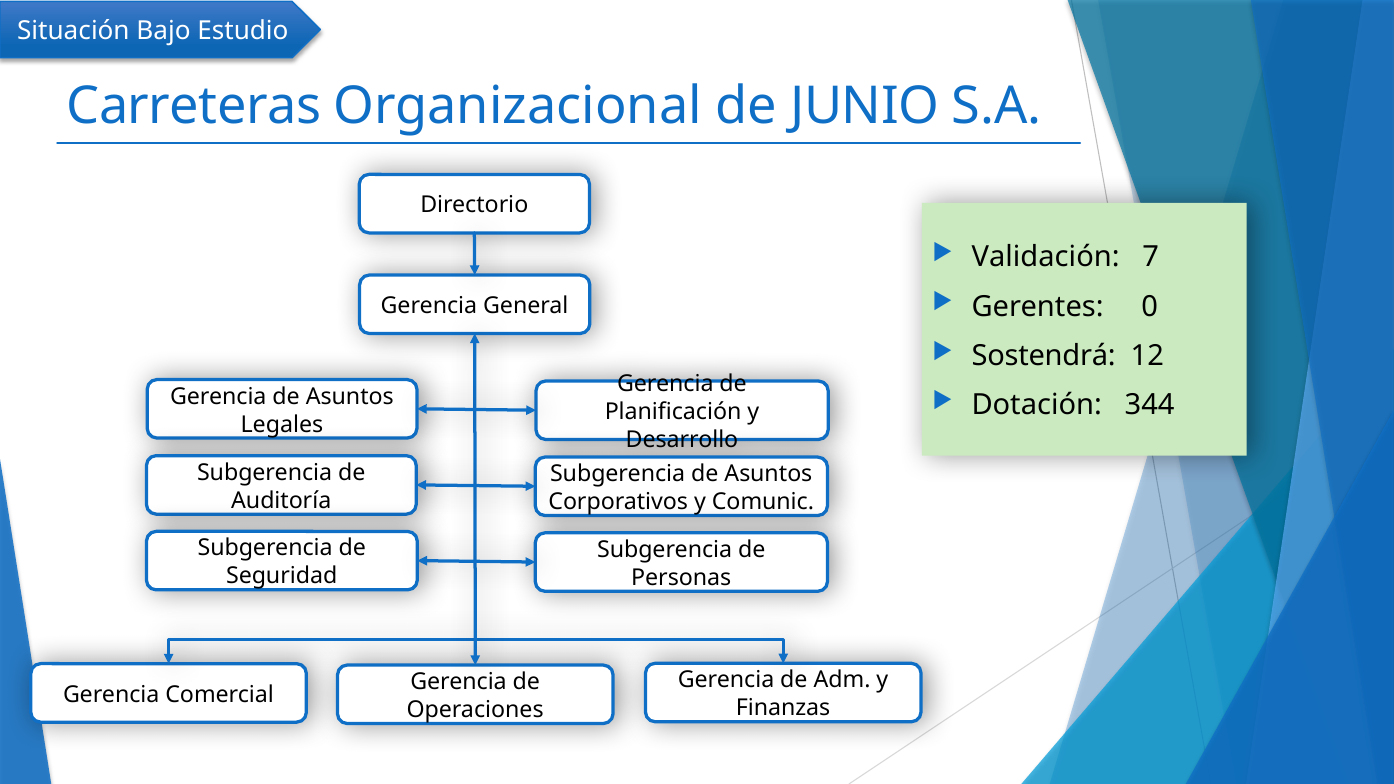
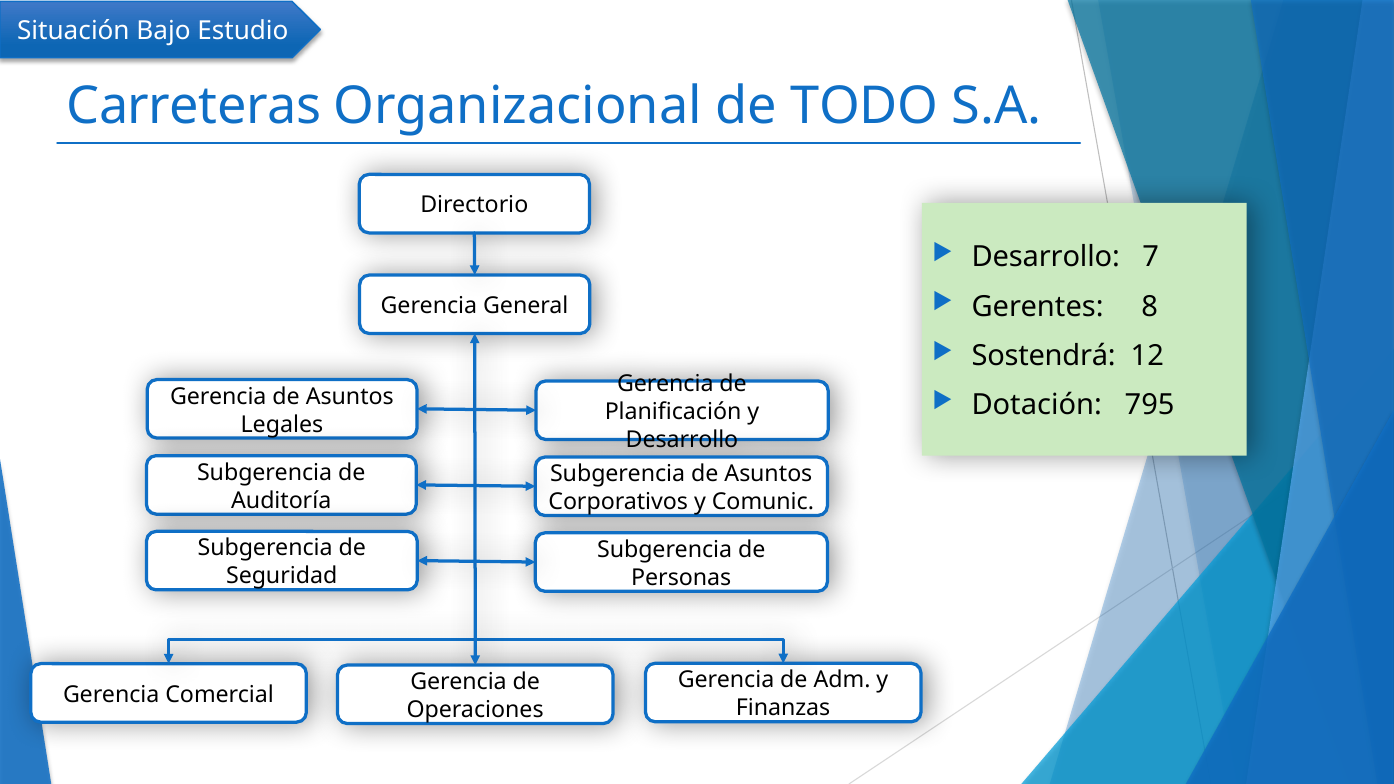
JUNIO: JUNIO -> TODO
Validación at (1046, 257): Validación -> Desarrollo
0: 0 -> 8
344: 344 -> 795
